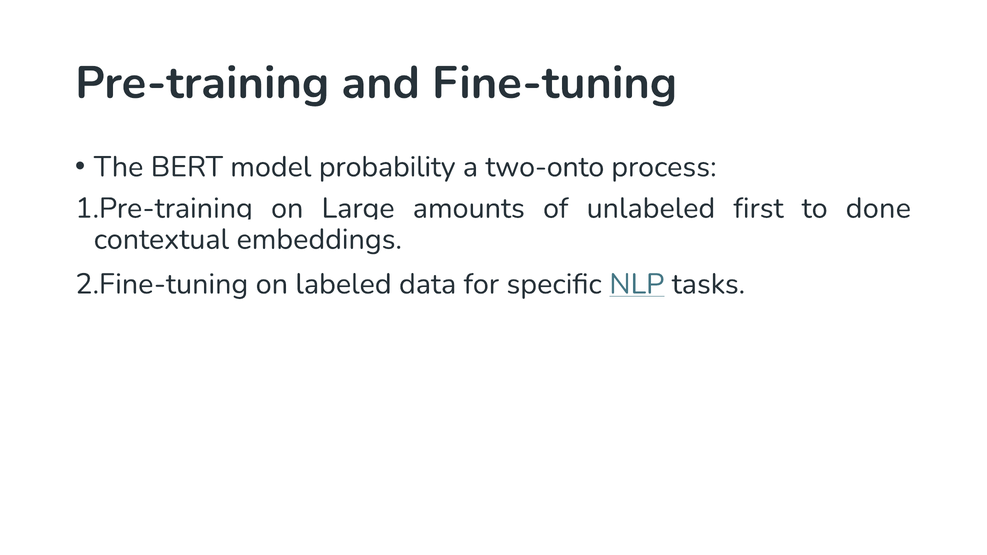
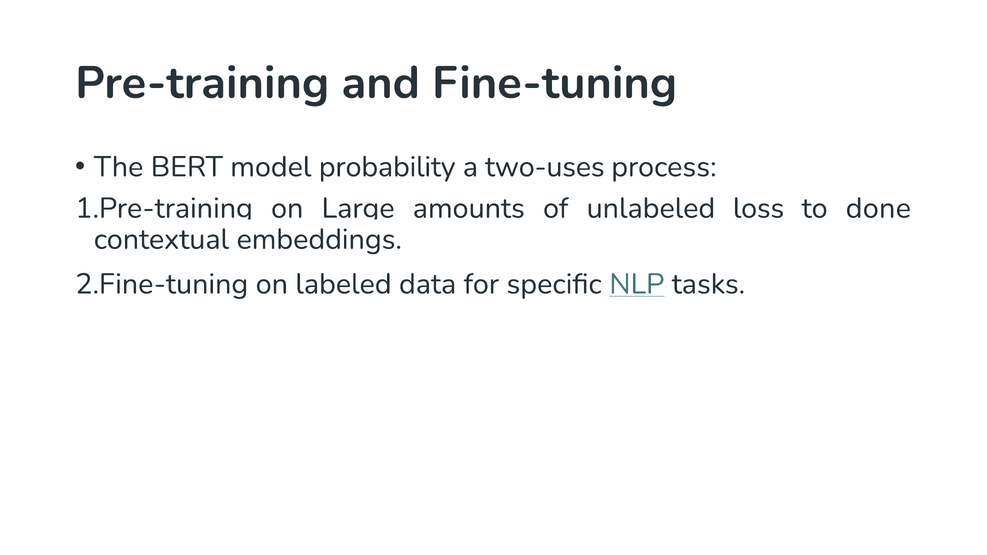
two-onto: two-onto -> two-uses
first: first -> loss
